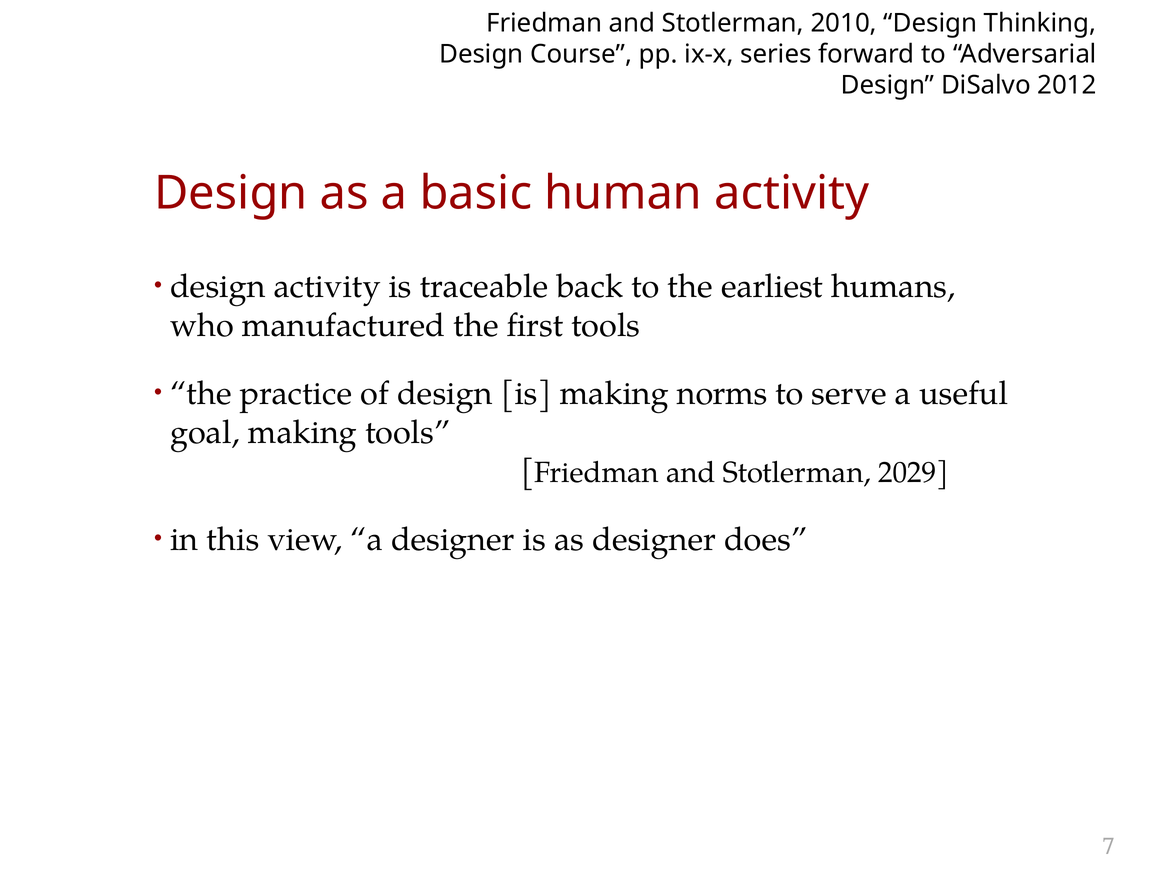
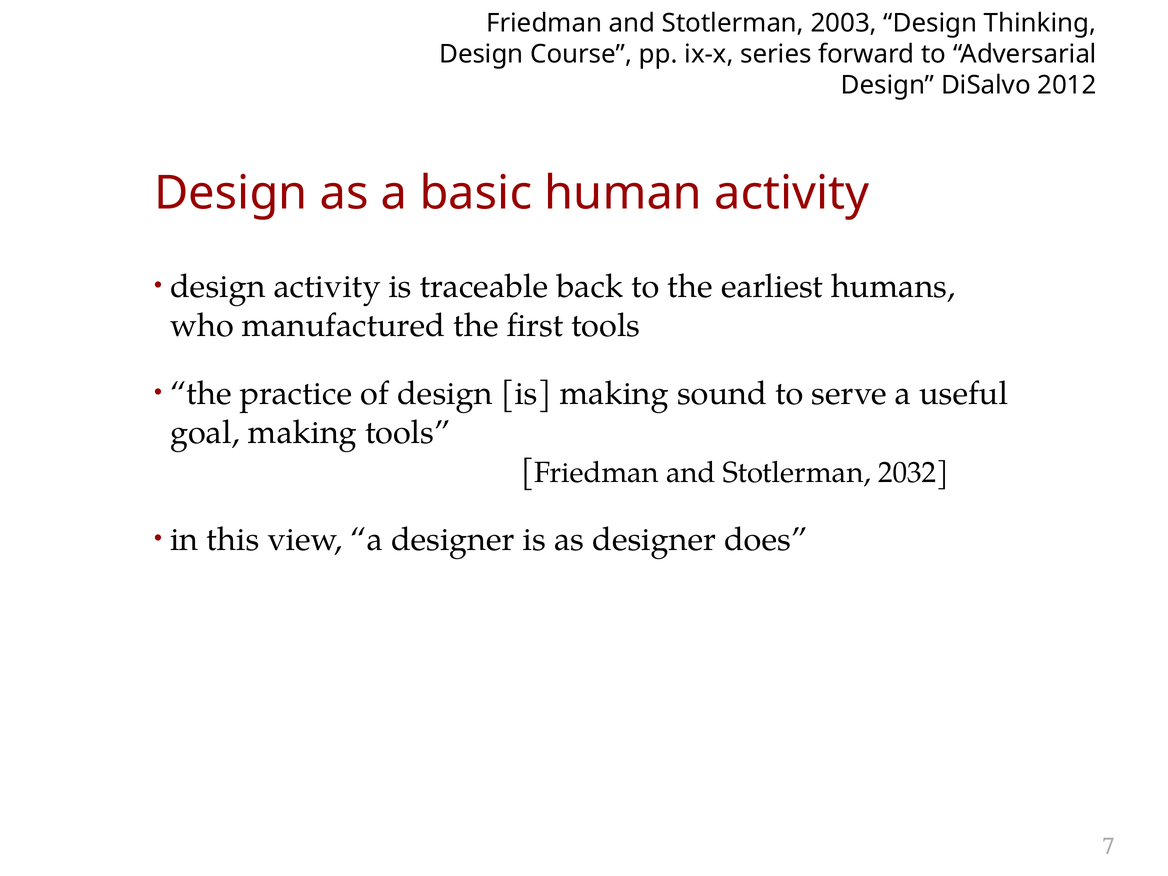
2010: 2010 -> 2003
norms: norms -> sound
2029: 2029 -> 2032
